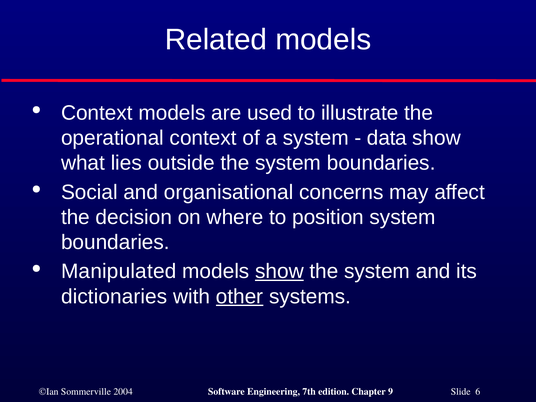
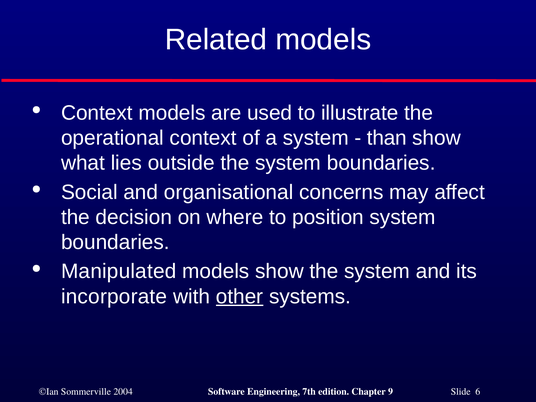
data: data -> than
show at (279, 271) underline: present -> none
dictionaries: dictionaries -> incorporate
